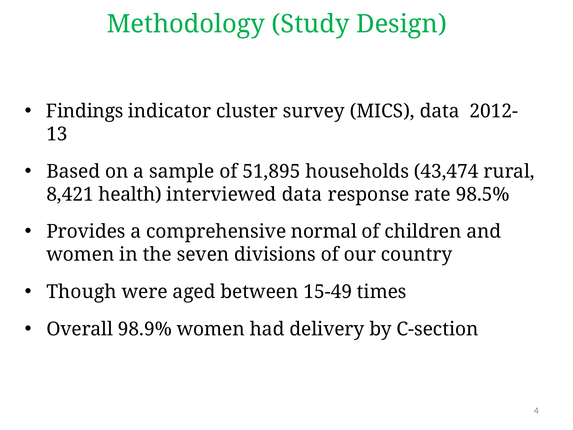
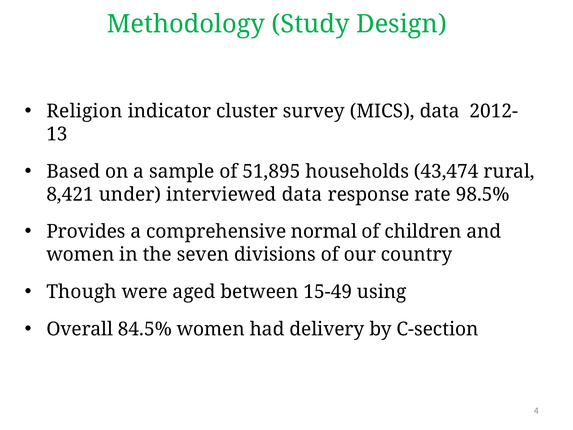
Findings: Findings -> Religion
health: health -> under
times: times -> using
98.9%: 98.9% -> 84.5%
